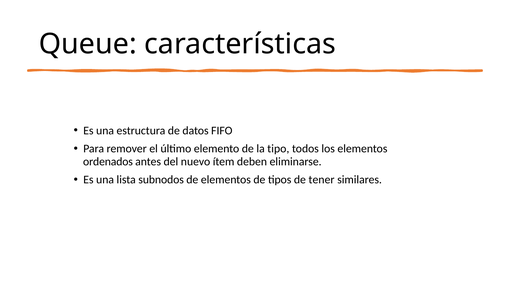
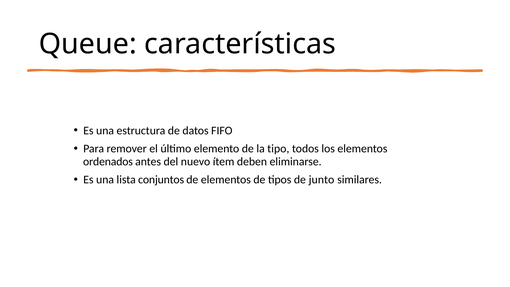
subnodos: subnodos -> conjuntos
tener: tener -> junto
